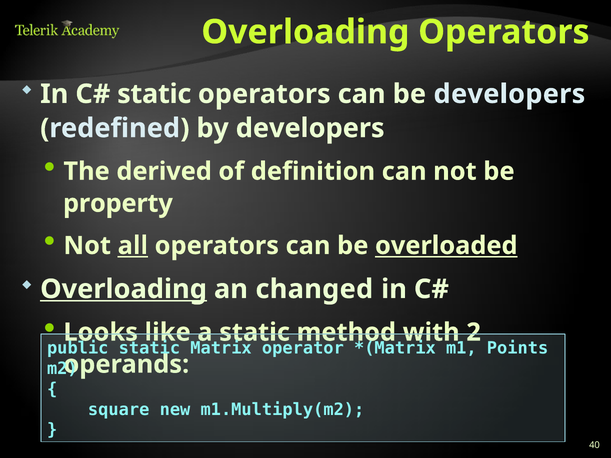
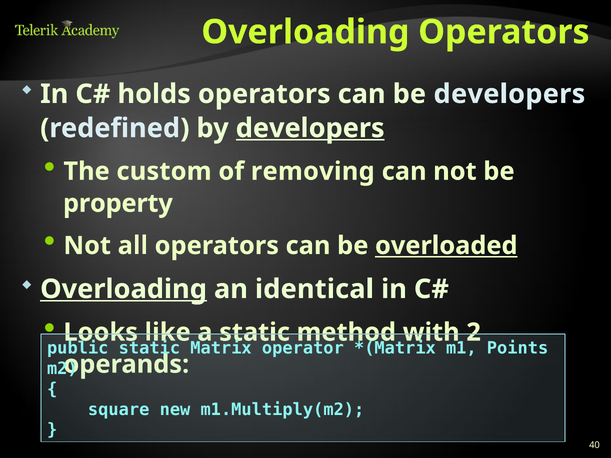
static at (154, 94): static -> holds
developers at (310, 128) underline: none -> present
derived: derived -> custom
definition: definition -> removing
all underline: present -> none
changed: changed -> identical
